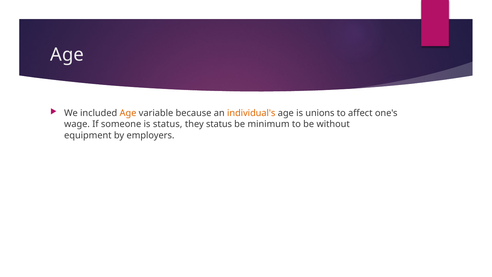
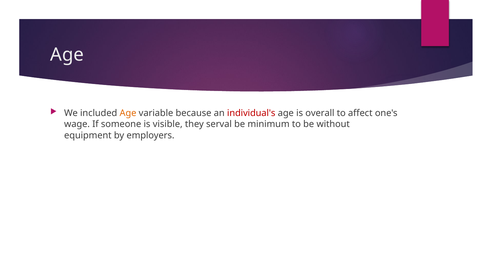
individual's colour: orange -> red
unions: unions -> overall
is status: status -> visible
they status: status -> serval
